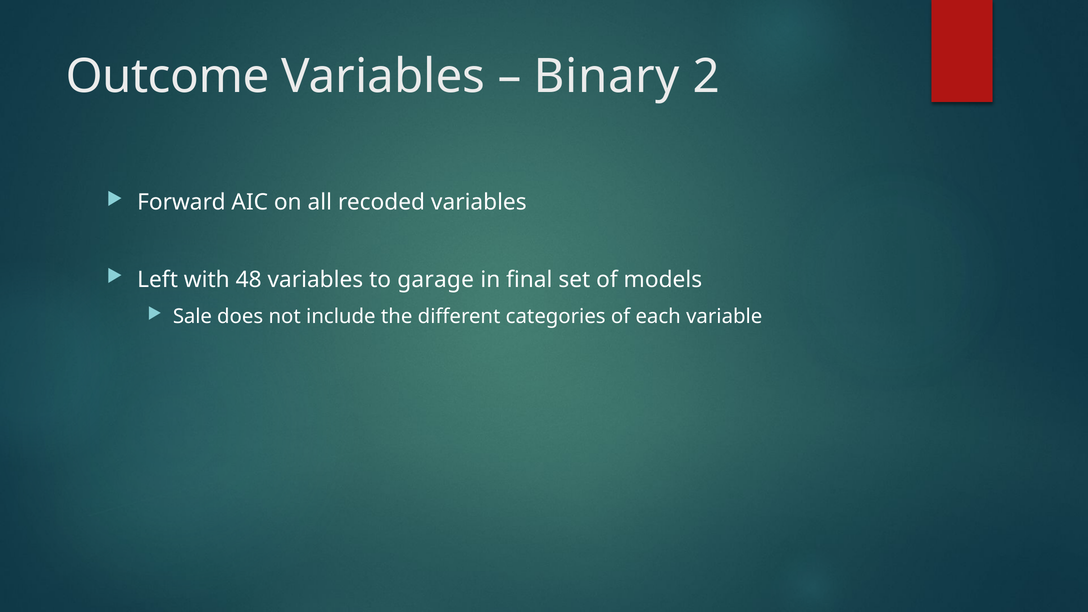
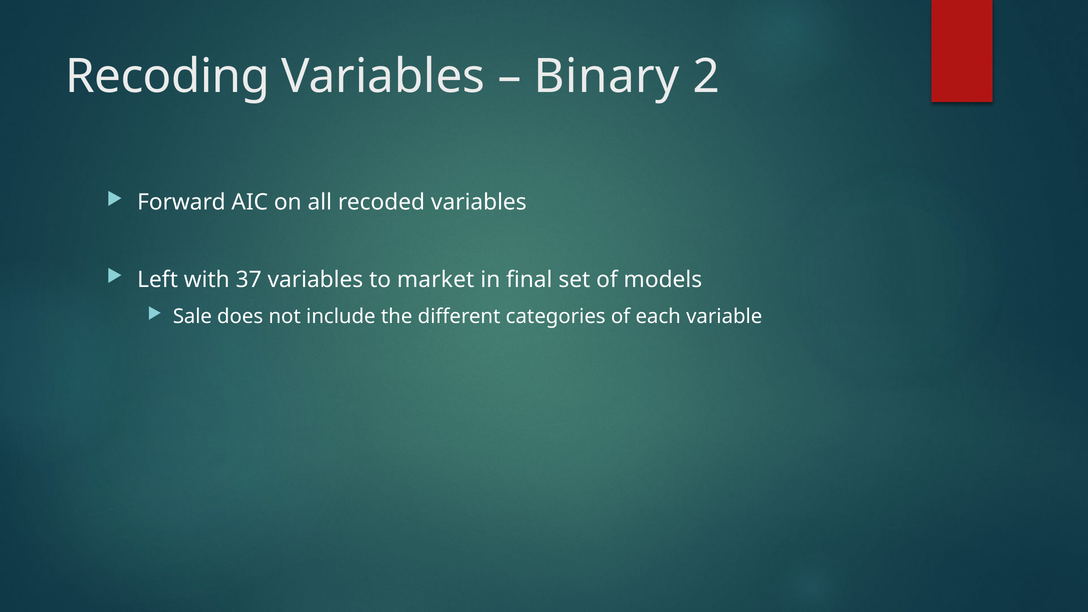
Outcome: Outcome -> Recoding
48: 48 -> 37
garage: garage -> market
